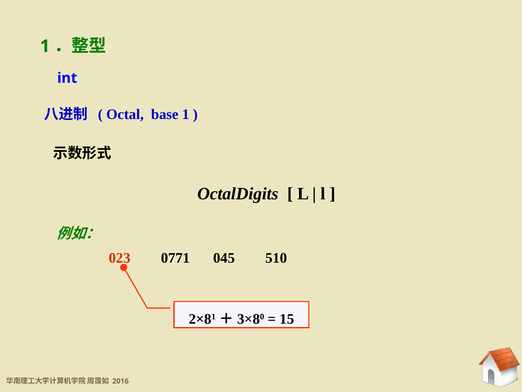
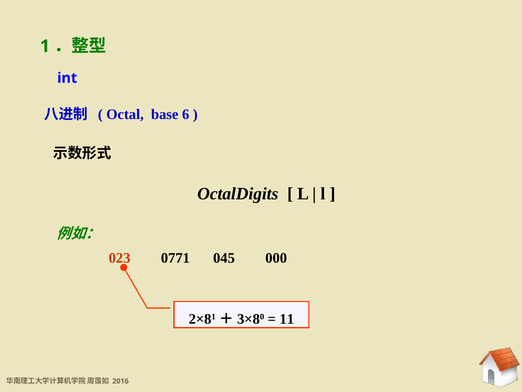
base 1: 1 -> 6
510: 510 -> 000
15: 15 -> 11
